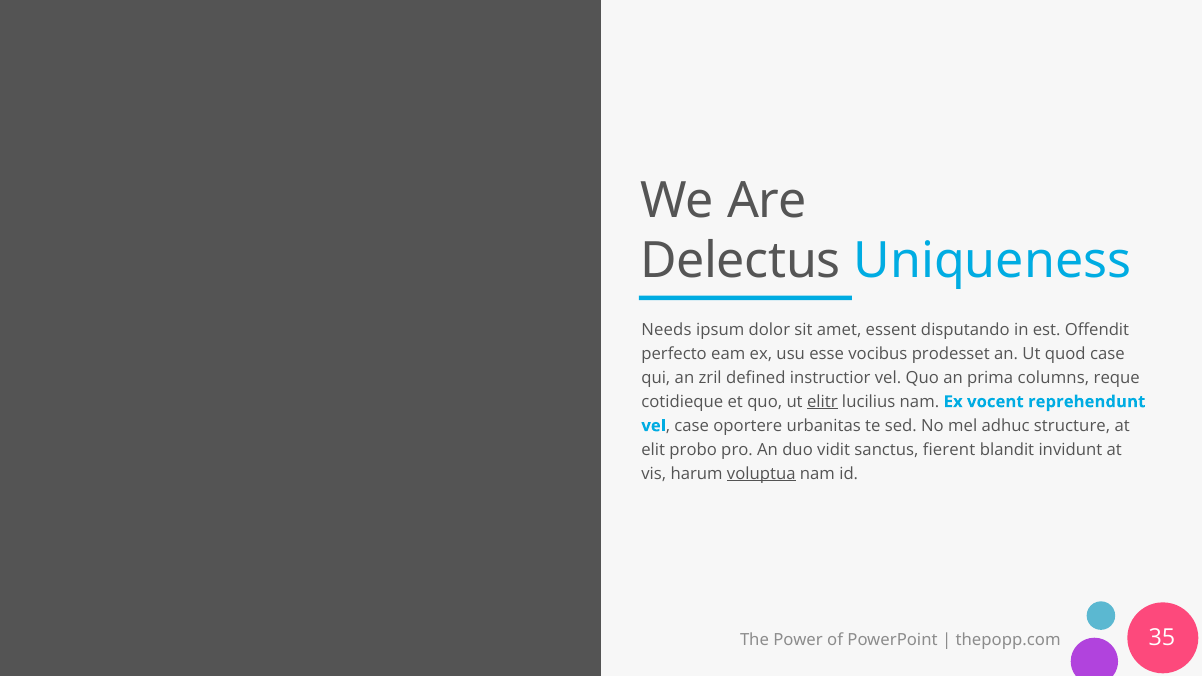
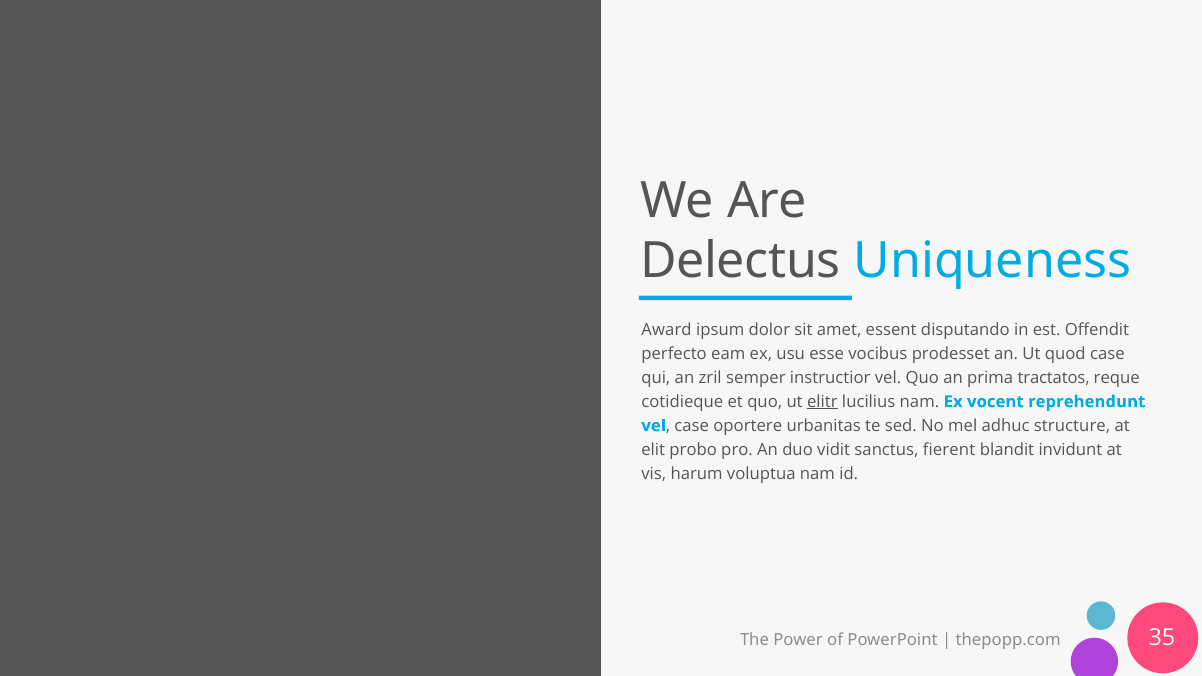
Needs: Needs -> Award
defined: defined -> semper
columns: columns -> tractatos
voluptua underline: present -> none
